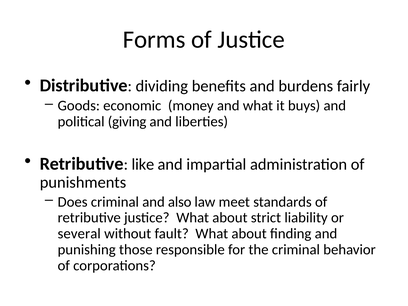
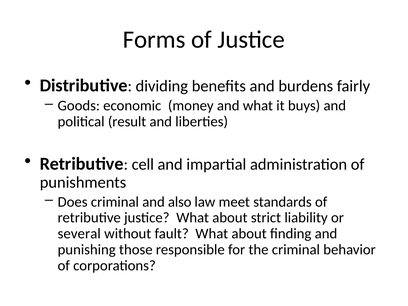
giving: giving -> result
like: like -> cell
